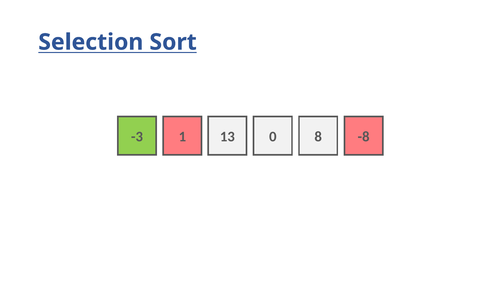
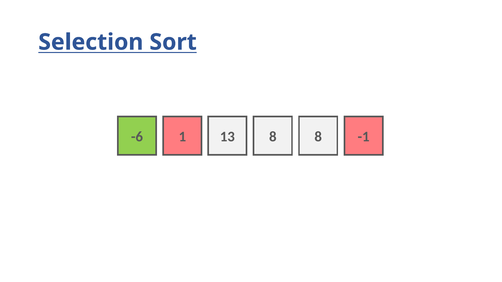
-3: -3 -> -6
13 0: 0 -> 8
-8: -8 -> -1
